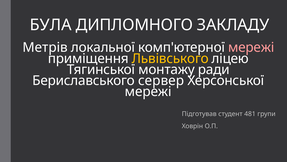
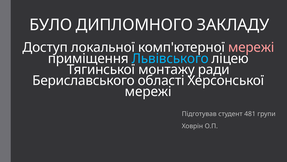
БУЛА: БУЛА -> БУЛО
Метрів: Метрів -> Доступ
Львівського colour: yellow -> light blue
сервер: сервер -> області
